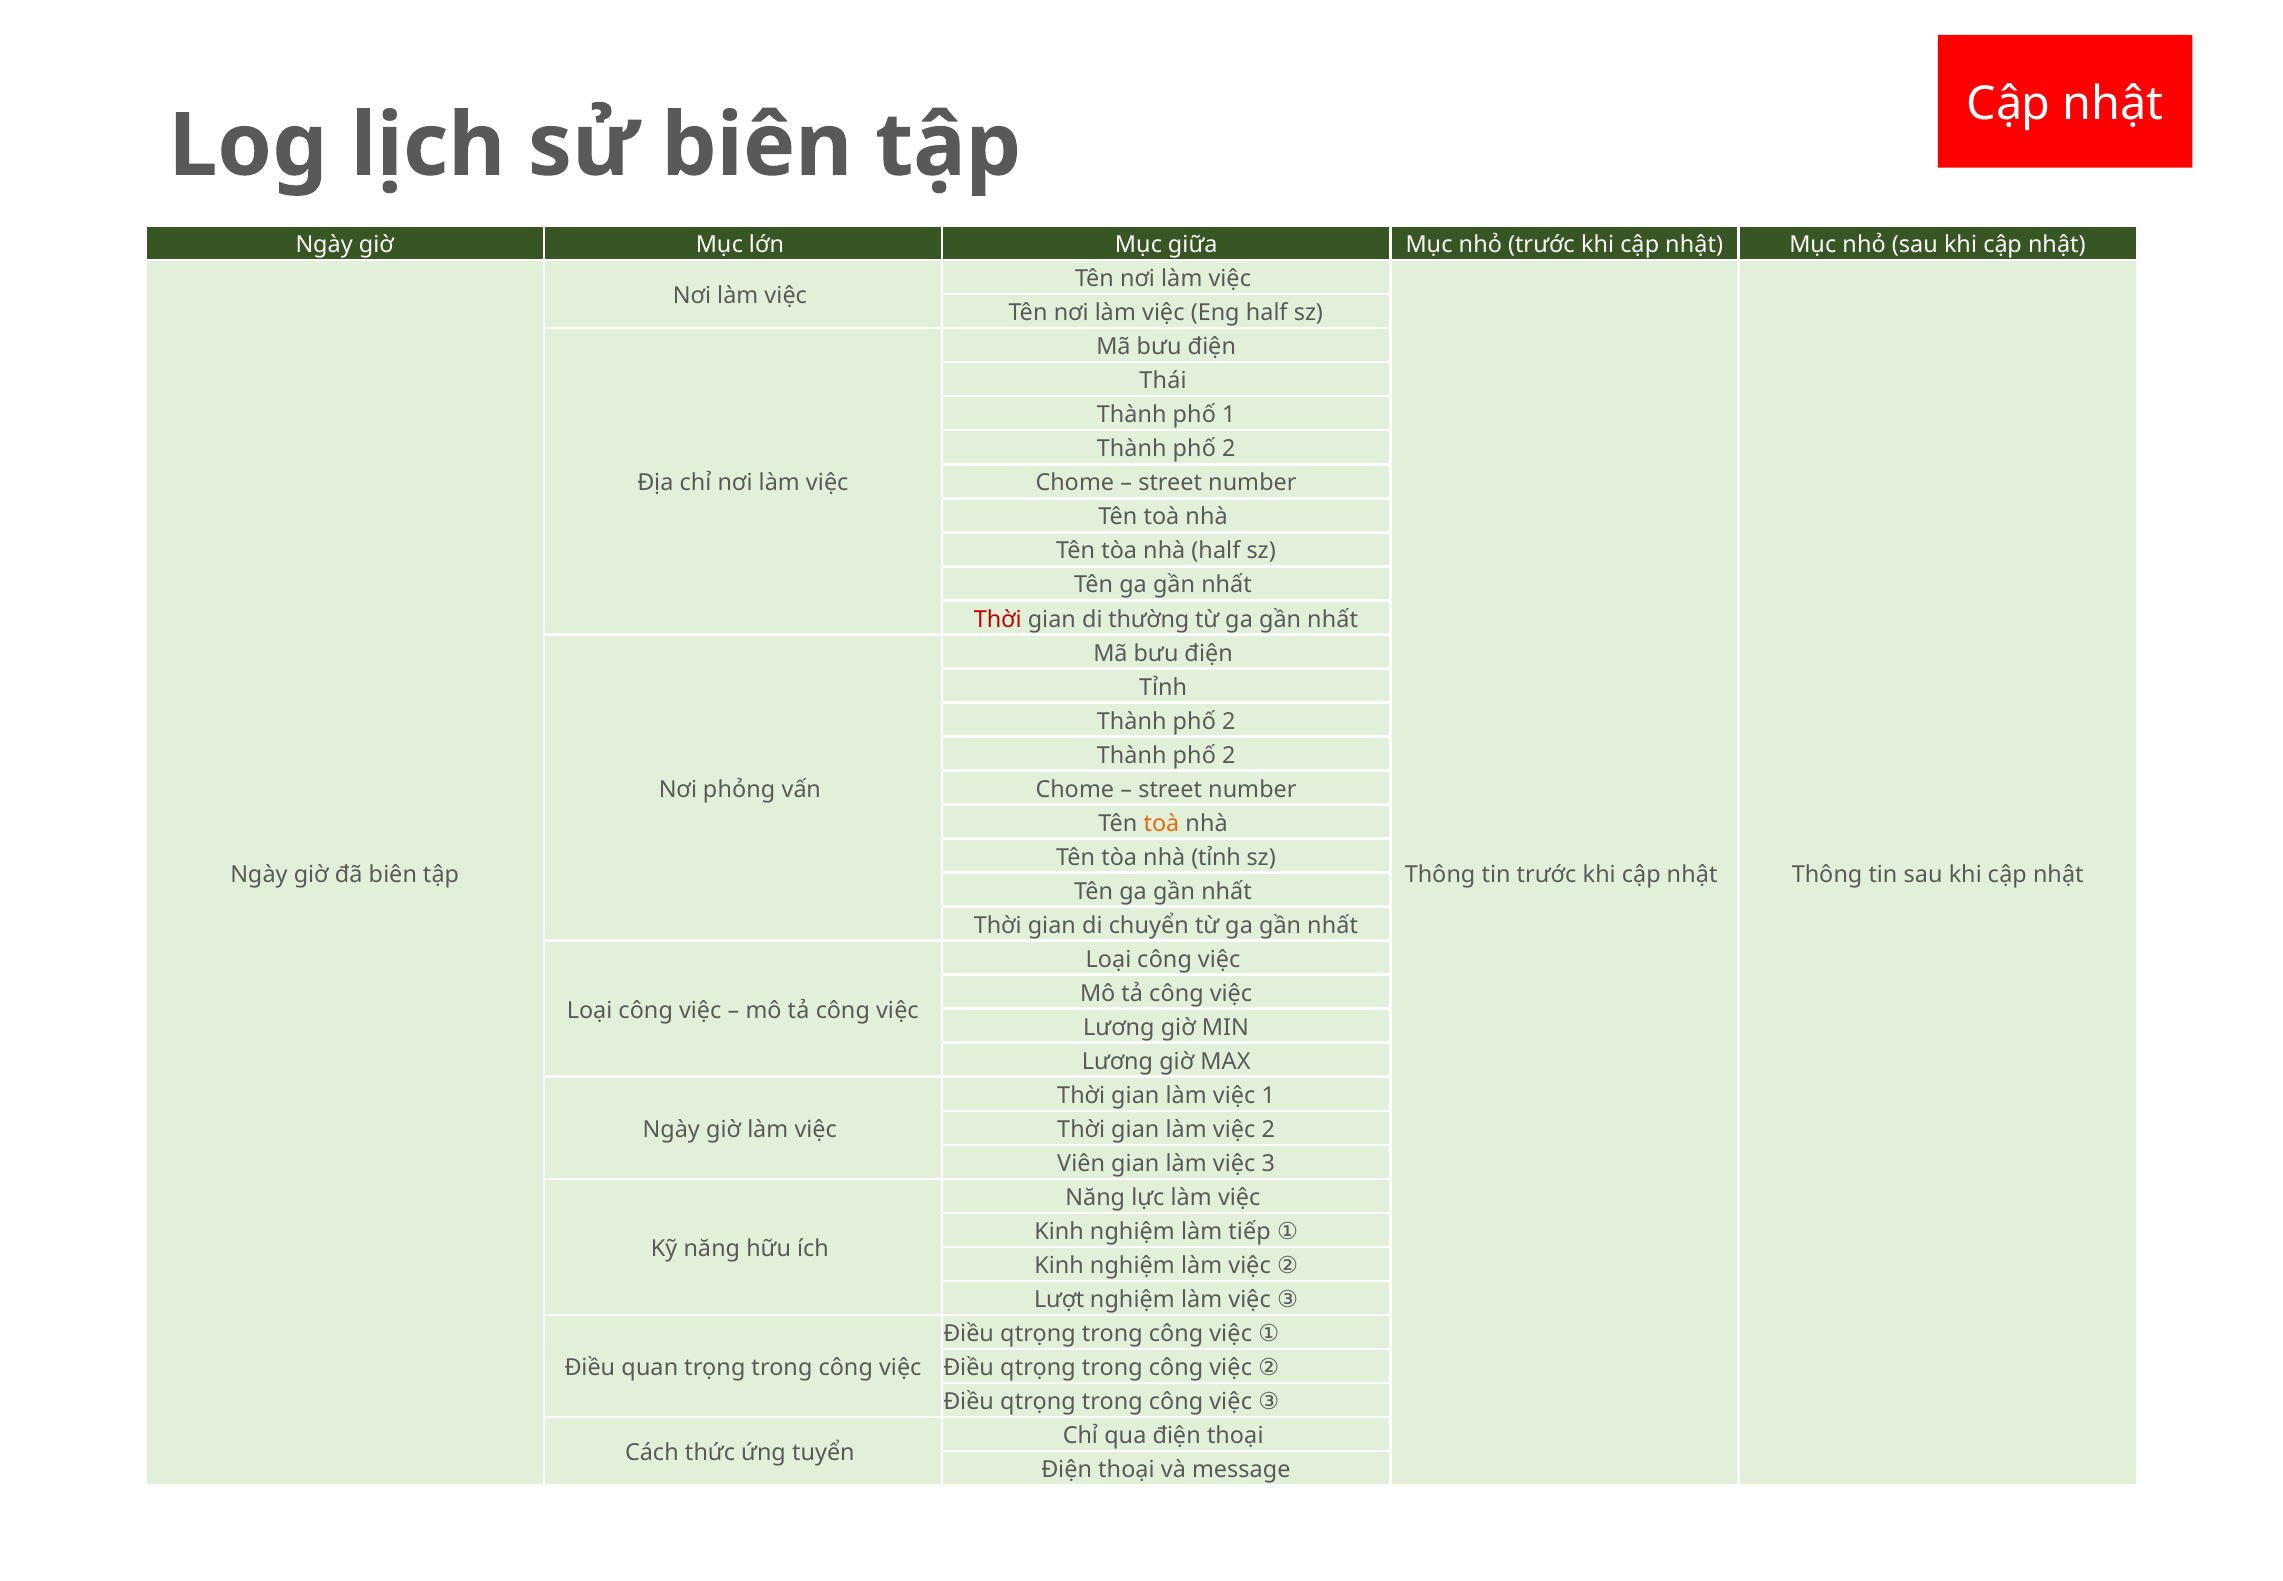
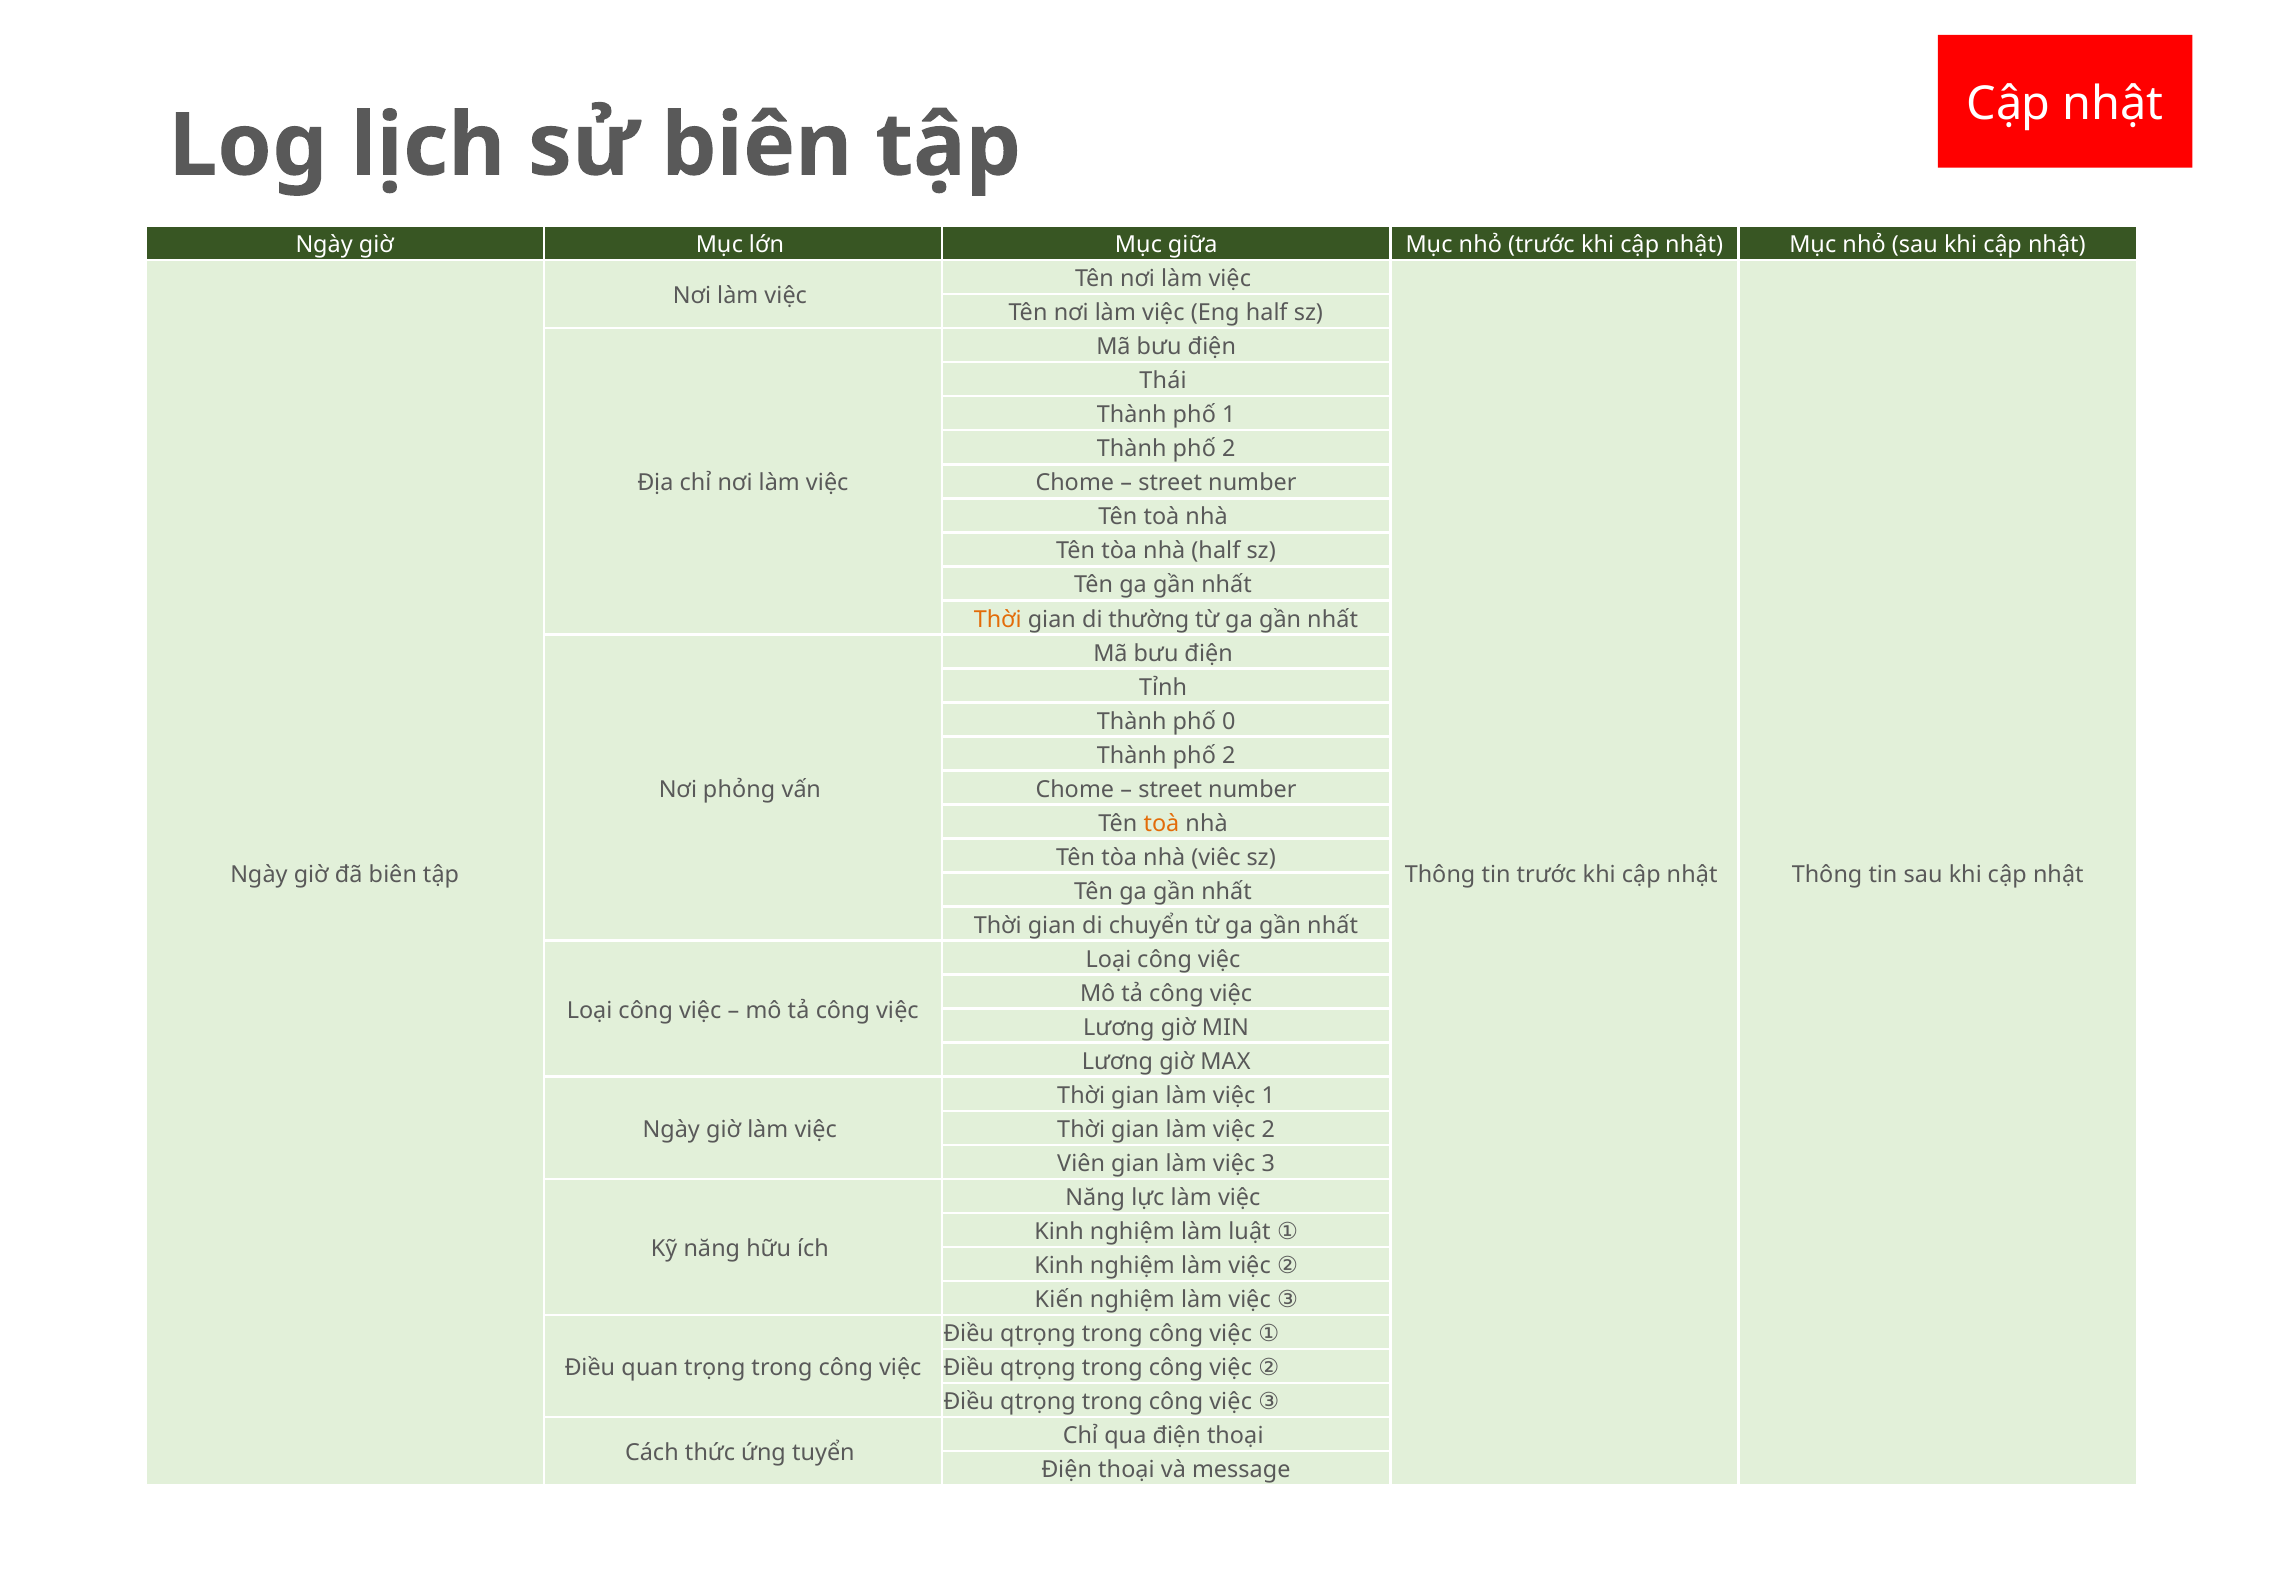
Thời at (998, 619) colour: red -> orange
2 at (1229, 721): 2 -> 0
nhà tỉnh: tỉnh -> viêc
tiếp: tiếp -> luật
Lượt: Lượt -> Kiến
